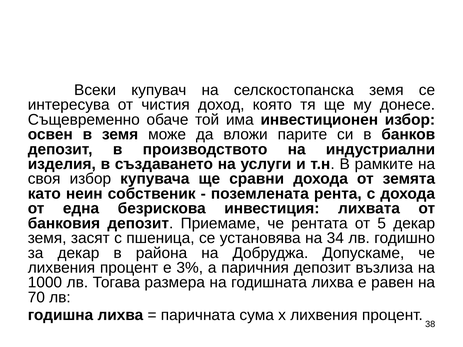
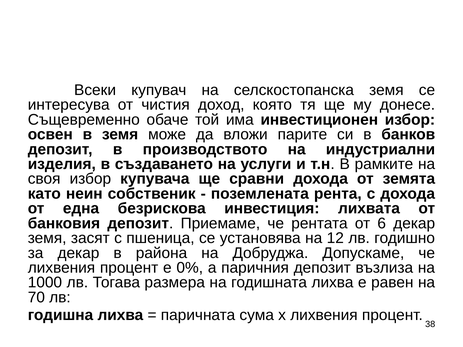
5: 5 -> 6
34: 34 -> 12
3%: 3% -> 0%
